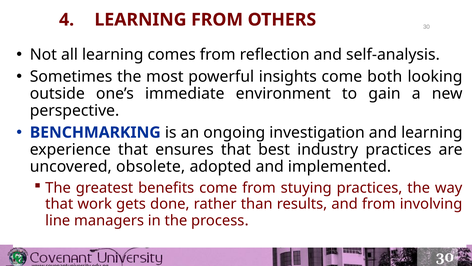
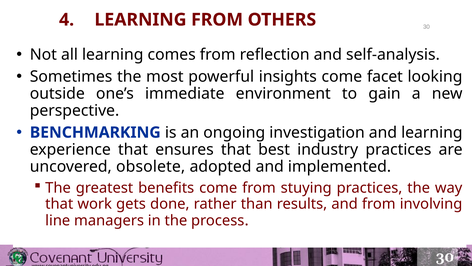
both: both -> facet
